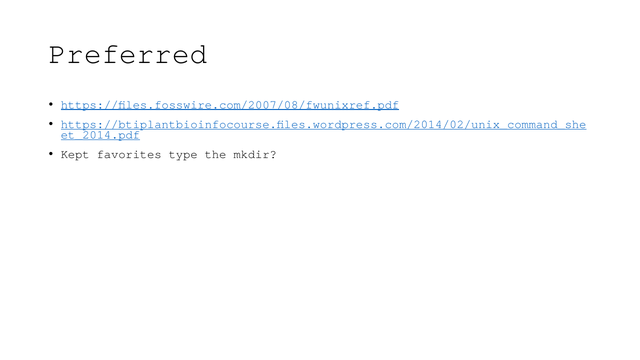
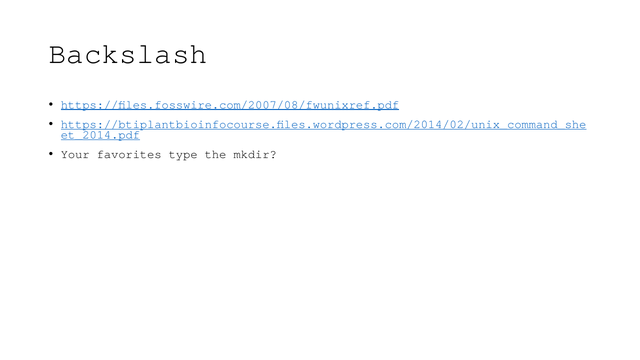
Preferred: Preferred -> Backslash
Kept: Kept -> Your
